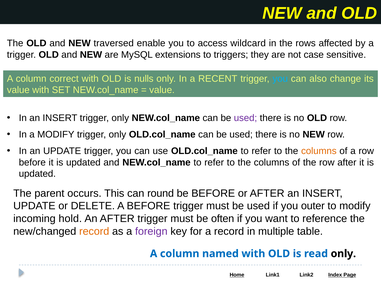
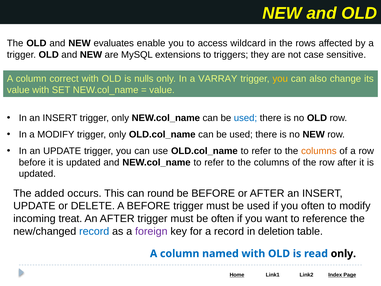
traversed: traversed -> evaluates
RECENT: RECENT -> VARRAY
you at (280, 79) colour: light blue -> yellow
used at (245, 118) colour: purple -> blue
parent: parent -> added
you outer: outer -> often
hold: hold -> treat
record at (94, 231) colour: orange -> blue
multiple: multiple -> deletion
